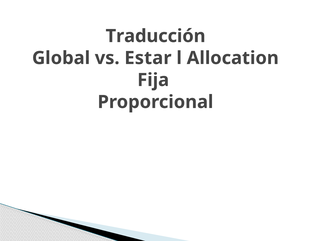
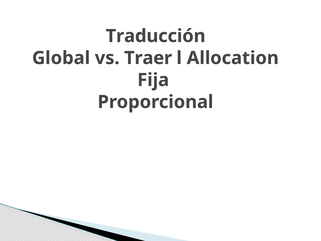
Estar: Estar -> Traer
